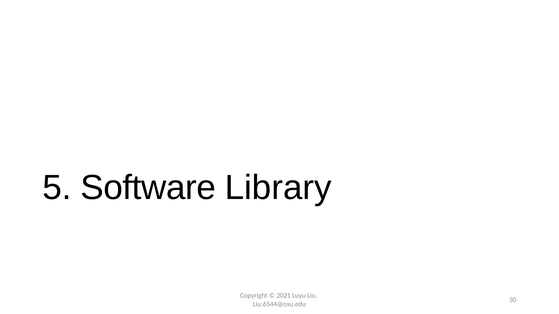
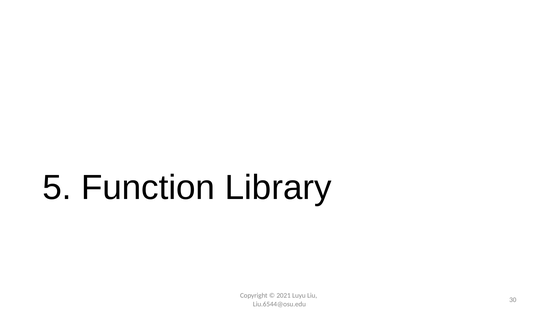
Software: Software -> Function
